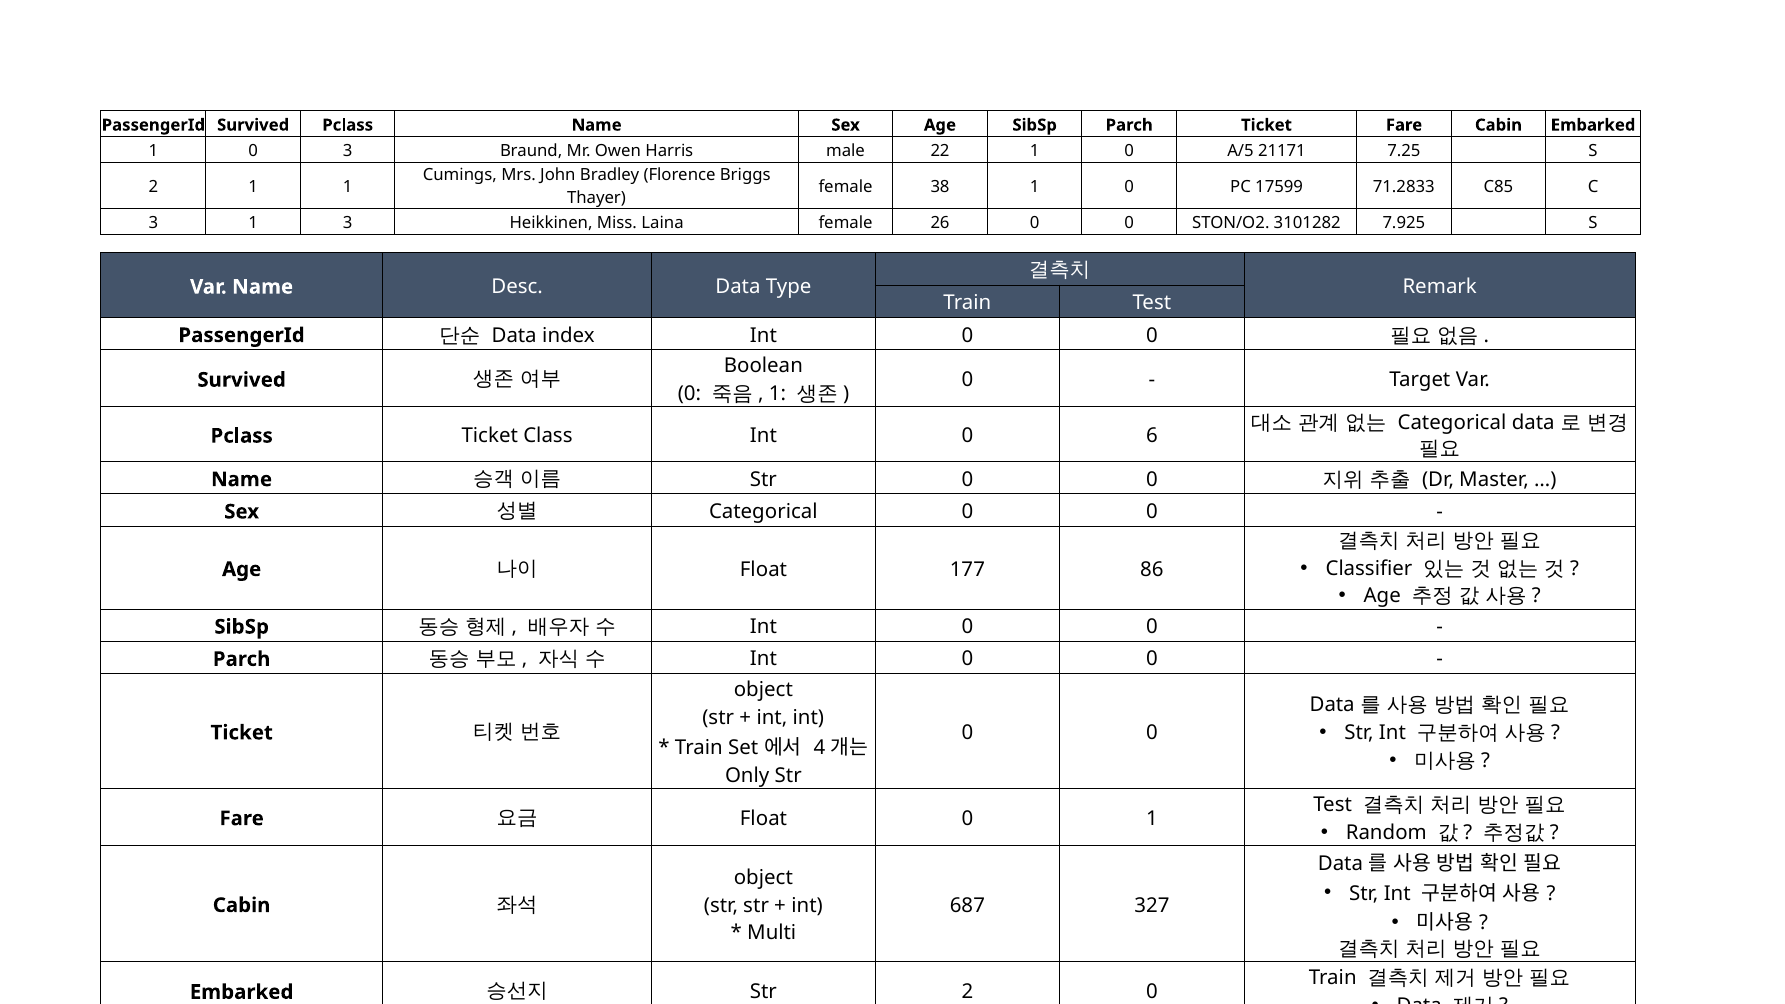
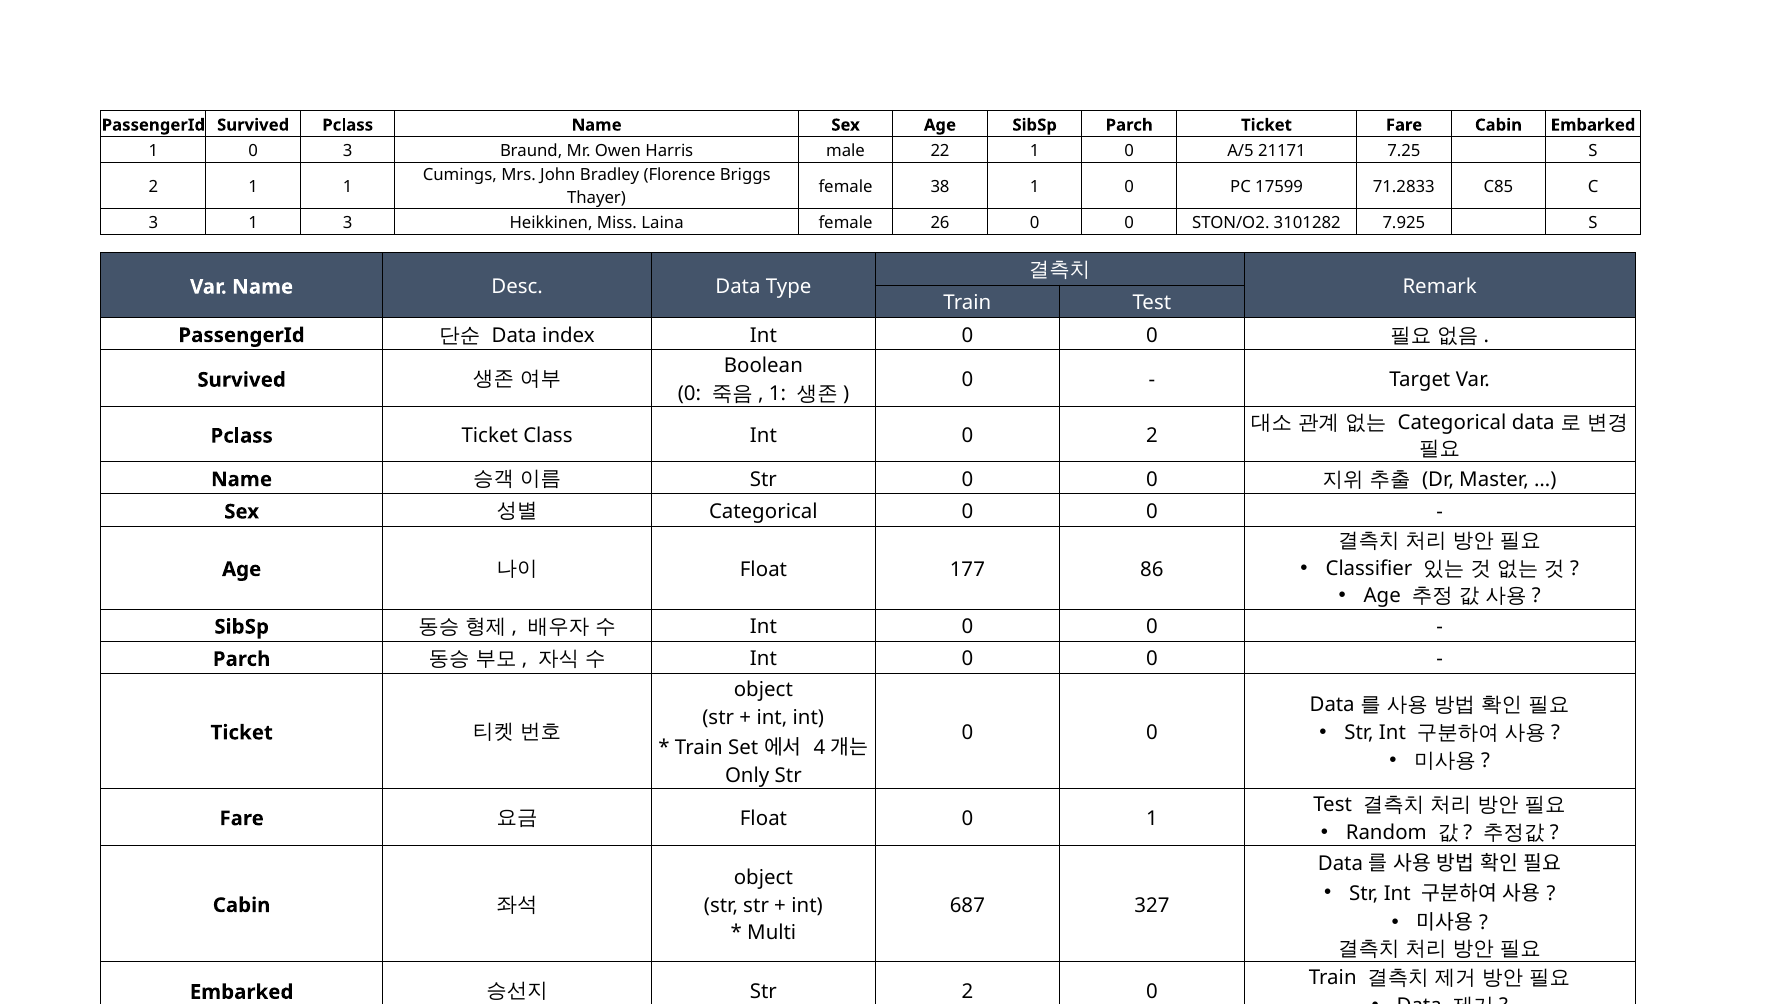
0 6: 6 -> 2
